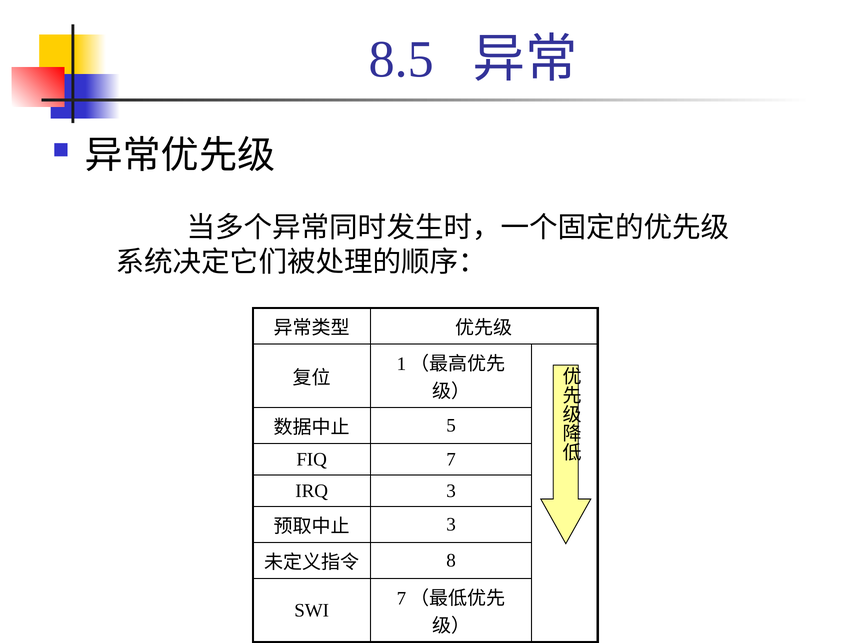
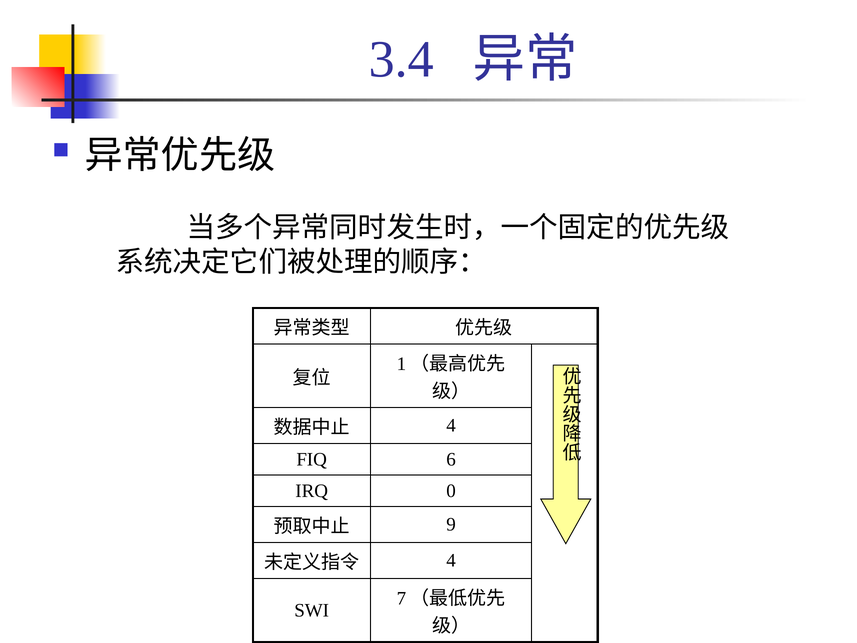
8.5: 8.5 -> 3.4
5 at (451, 425): 5 -> 4
7: 7 -> 6
IRQ 3: 3 -> 0
3 at (451, 524): 3 -> 9
8 at (451, 560): 8 -> 4
